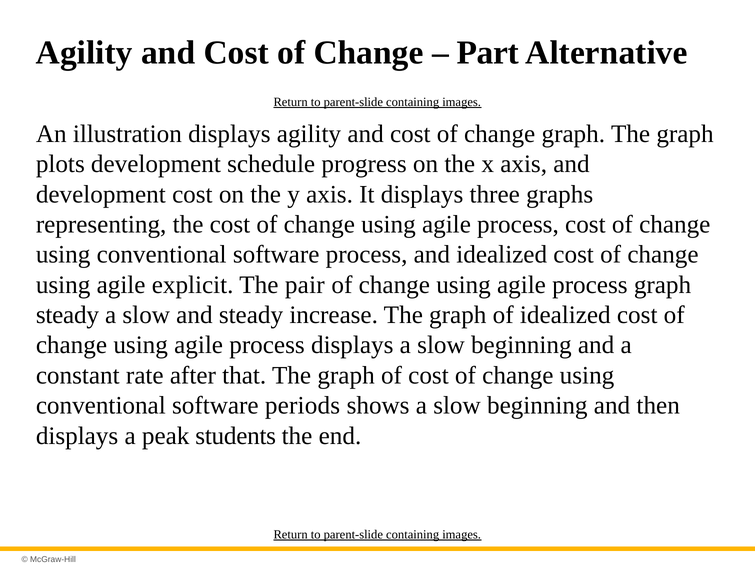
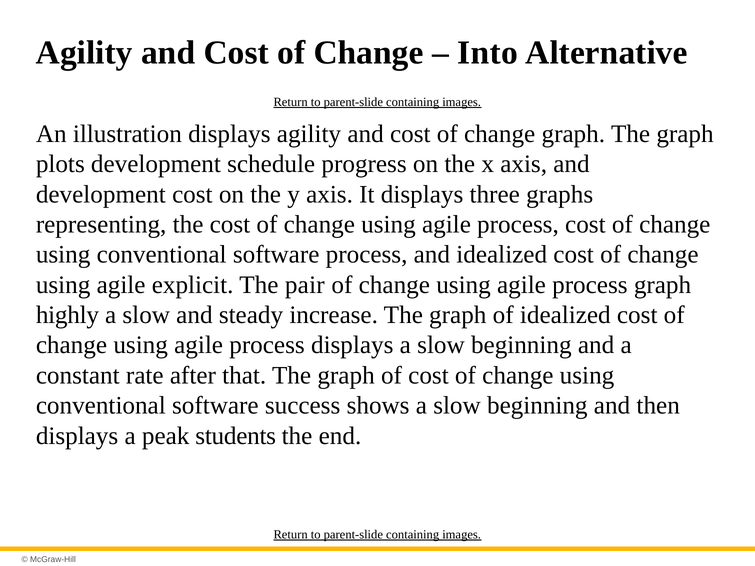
Part: Part -> Into
steady at (67, 315): steady -> highly
periods: periods -> success
